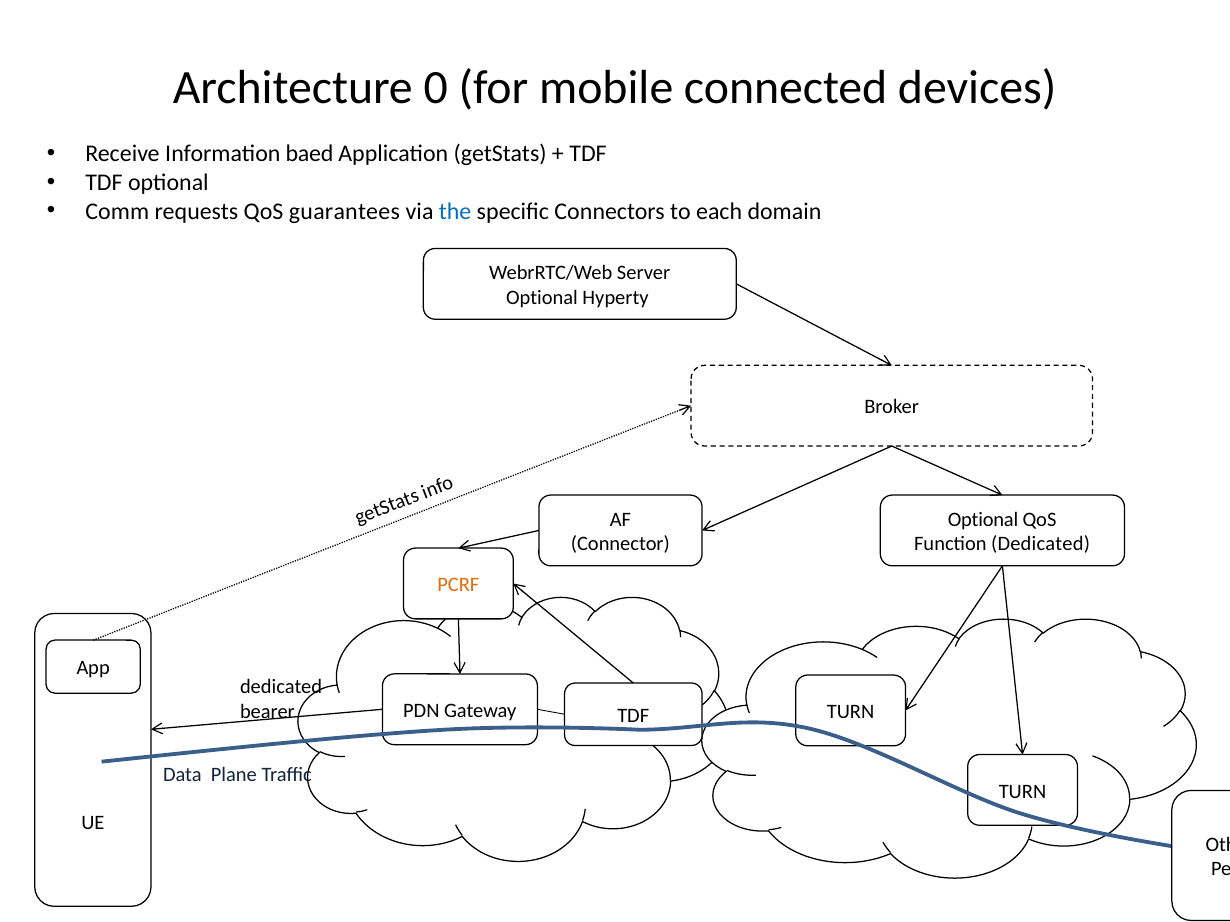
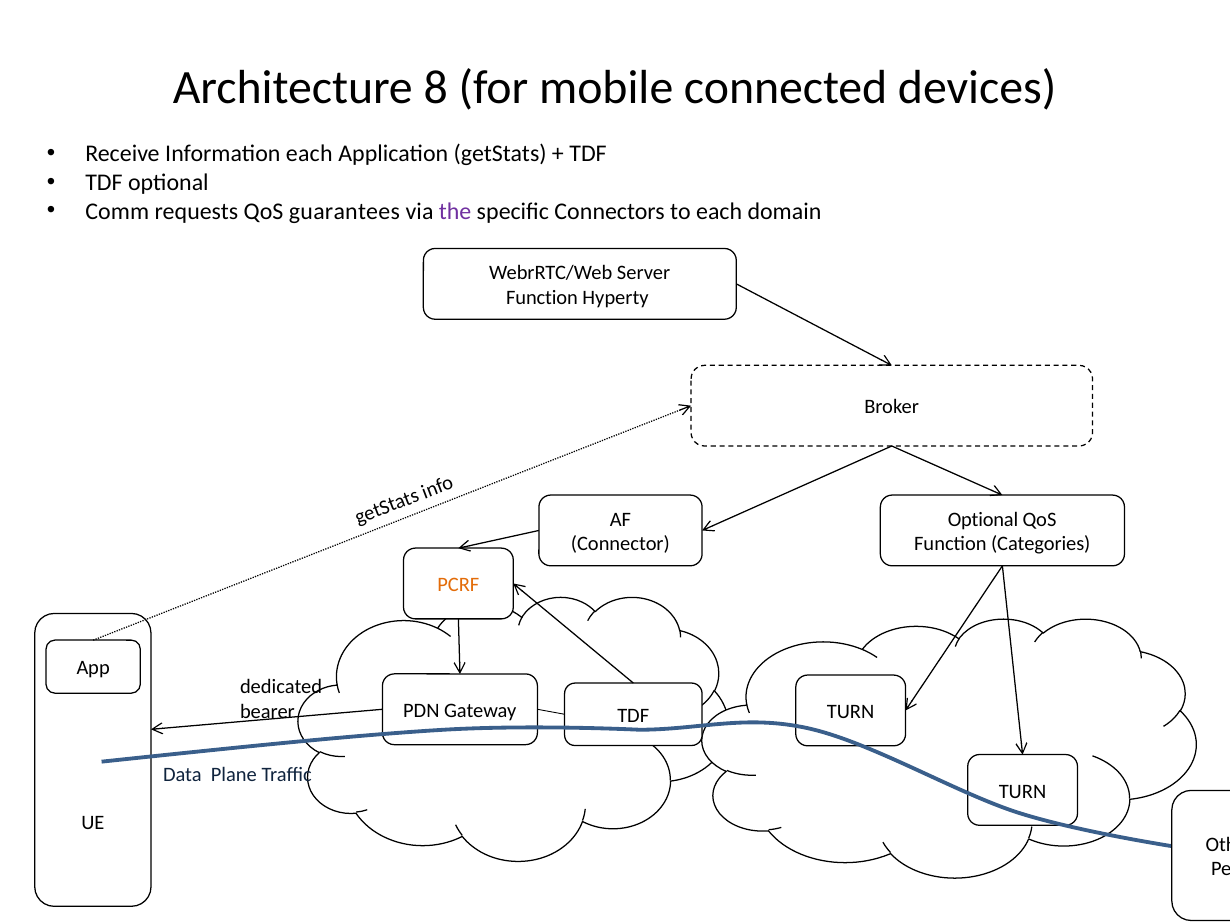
0: 0 -> 8
Information baed: baed -> each
the colour: blue -> purple
Optional at (542, 298): Optional -> Function
Function Dedicated: Dedicated -> Categories
